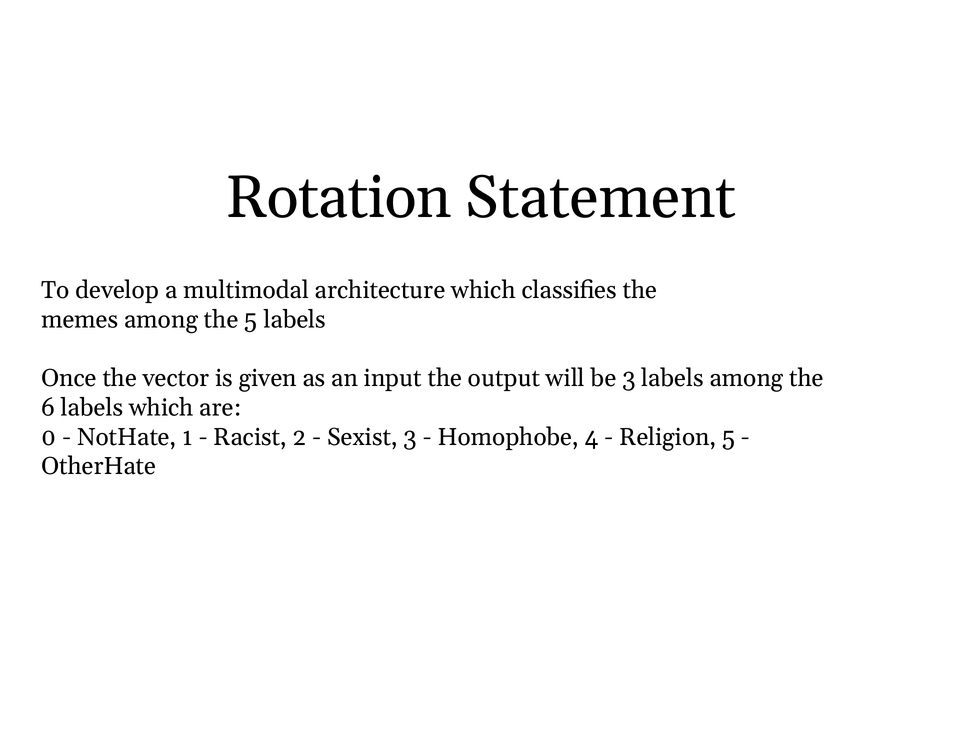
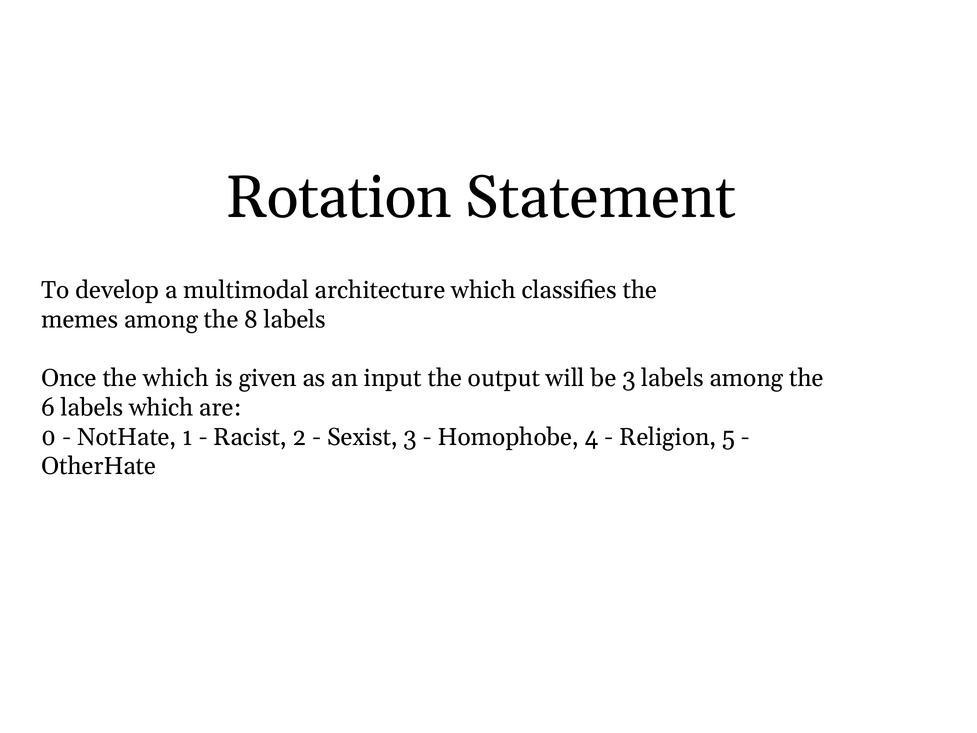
the 5: 5 -> 8
the vector: vector -> which
